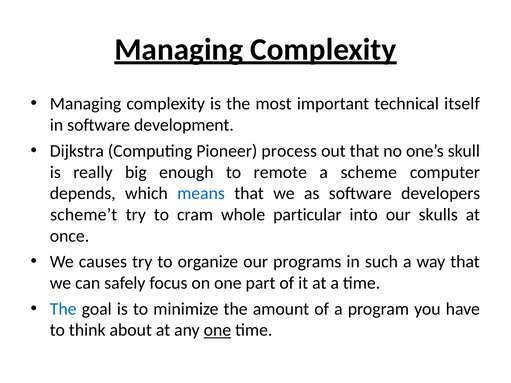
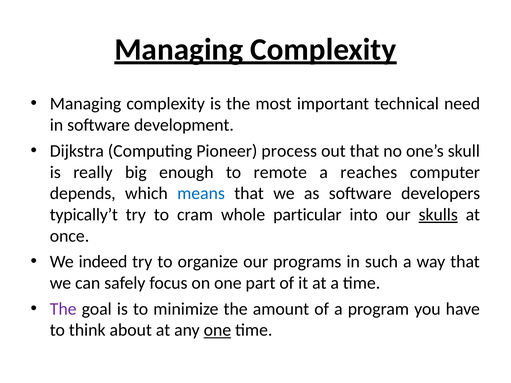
itself: itself -> need
scheme: scheme -> reaches
scheme’t: scheme’t -> typically’t
skulls underline: none -> present
causes: causes -> indeed
The at (63, 309) colour: blue -> purple
